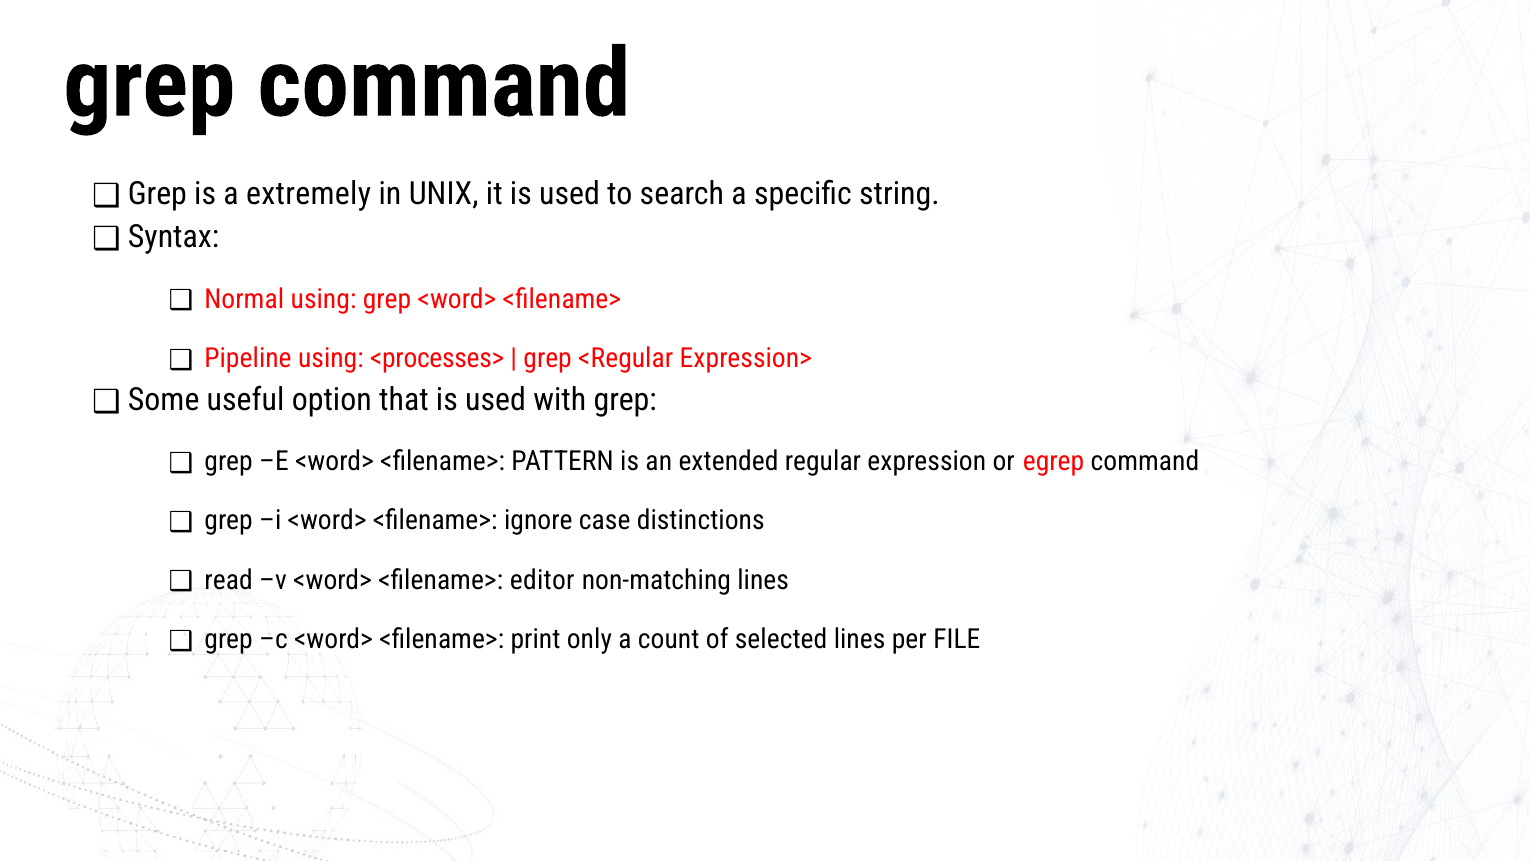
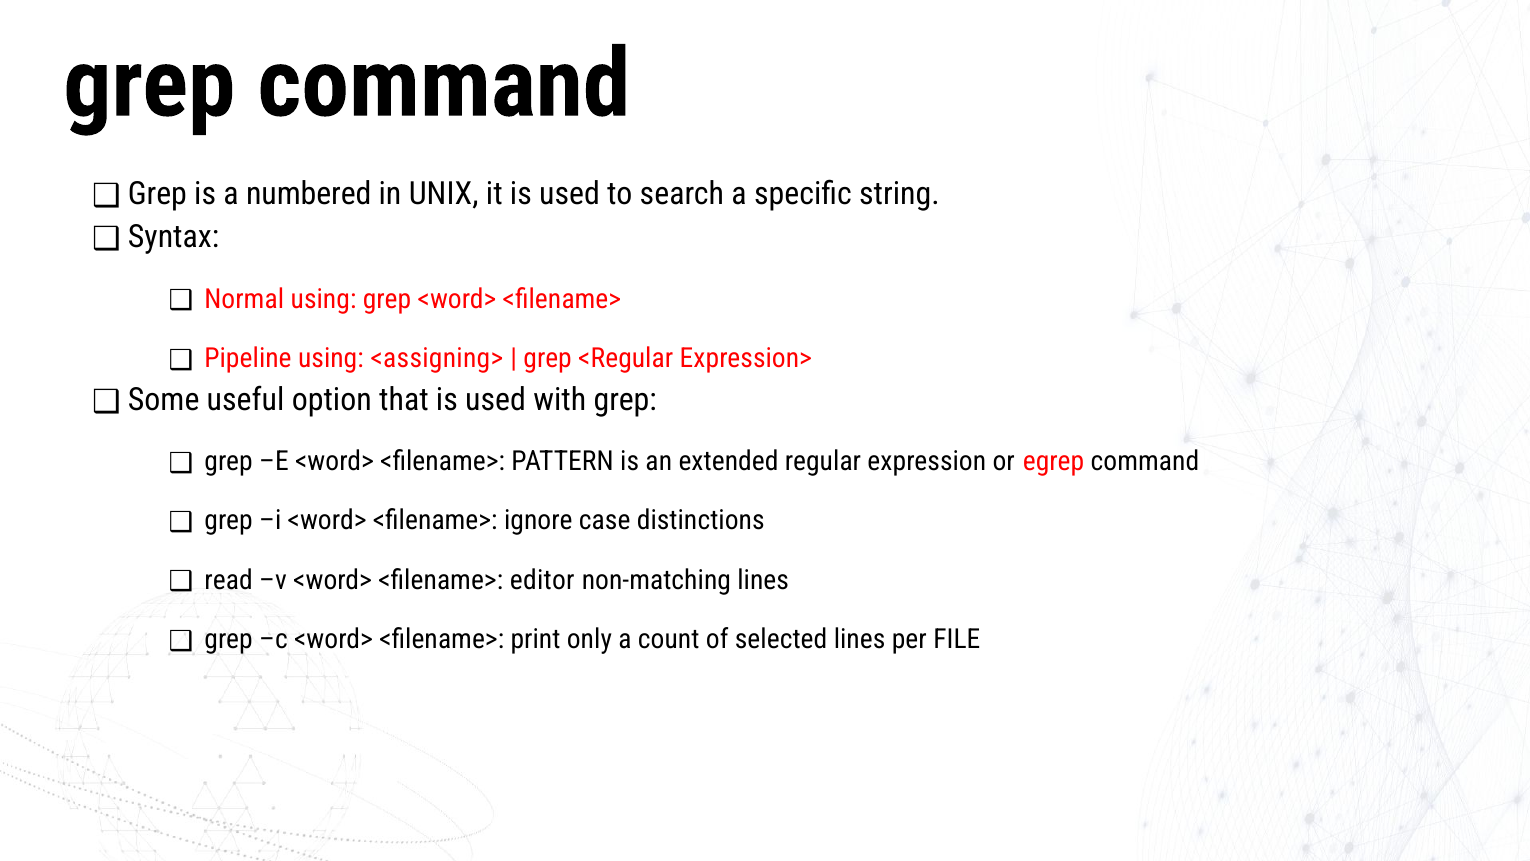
extremely: extremely -> numbered
<processes>: <processes> -> <assigning>
